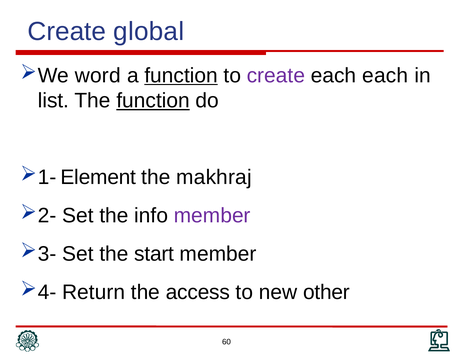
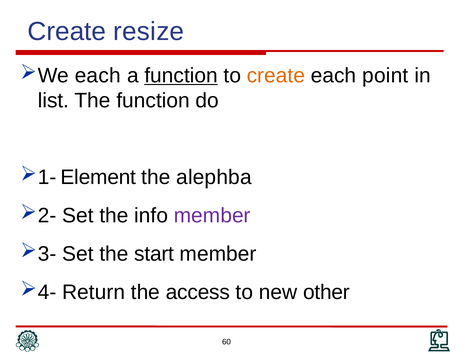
global: global -> resize
word at (98, 75): word -> each
create at (276, 75) colour: purple -> orange
each each: each -> point
function at (153, 100) underline: present -> none
makhraj: makhraj -> alephba
